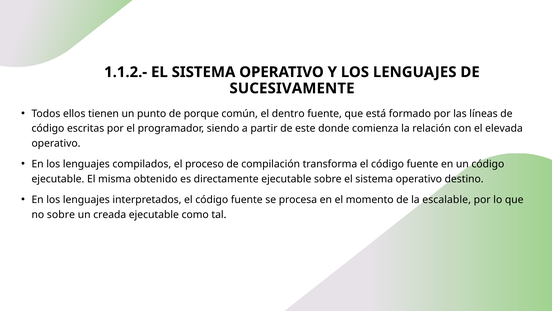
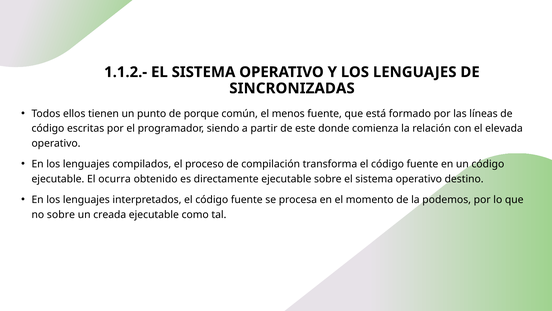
SUCESIVAMENTE: SUCESIVAMENTE -> SINCRONIZADAS
dentro: dentro -> menos
misma: misma -> ocurra
escalable: escalable -> podemos
